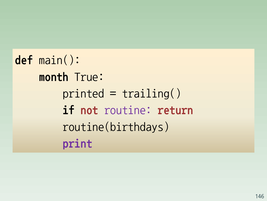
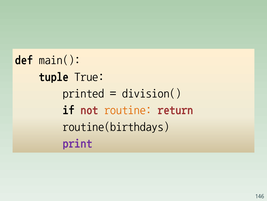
month: month -> tuple
trailing(: trailing( -> division(
routine colour: purple -> orange
